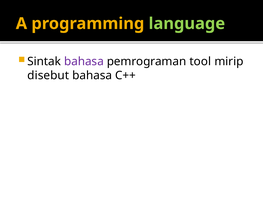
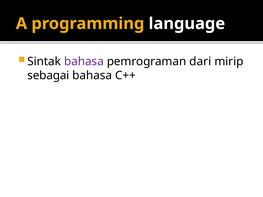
language colour: light green -> white
tool: tool -> dari
disebut: disebut -> sebagai
